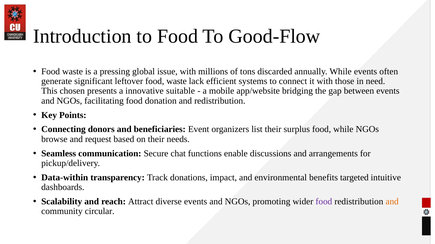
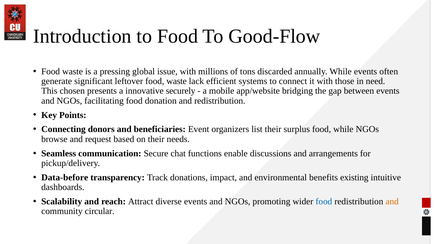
suitable: suitable -> securely
Data-within: Data-within -> Data-before
targeted: targeted -> existing
food at (324, 202) colour: purple -> blue
